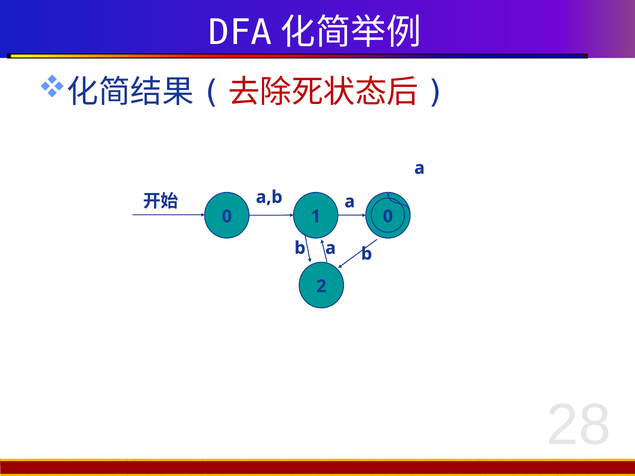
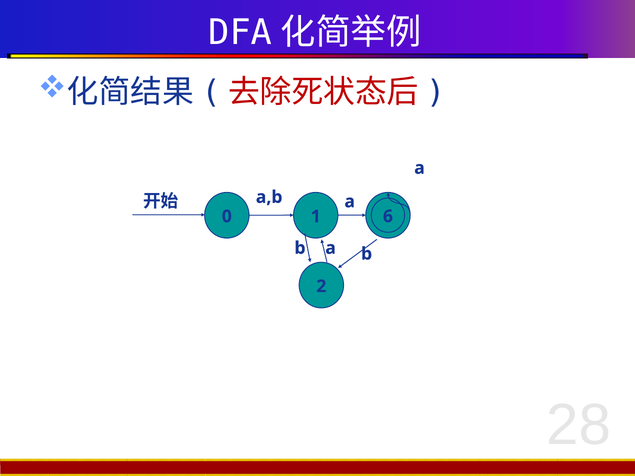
1 0: 0 -> 6
